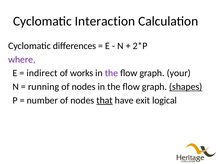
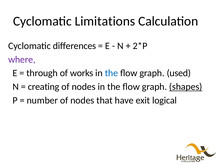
Interaction: Interaction -> Limitations
indirect: indirect -> through
the at (111, 73) colour: purple -> blue
your: your -> used
running: running -> creating
that underline: present -> none
